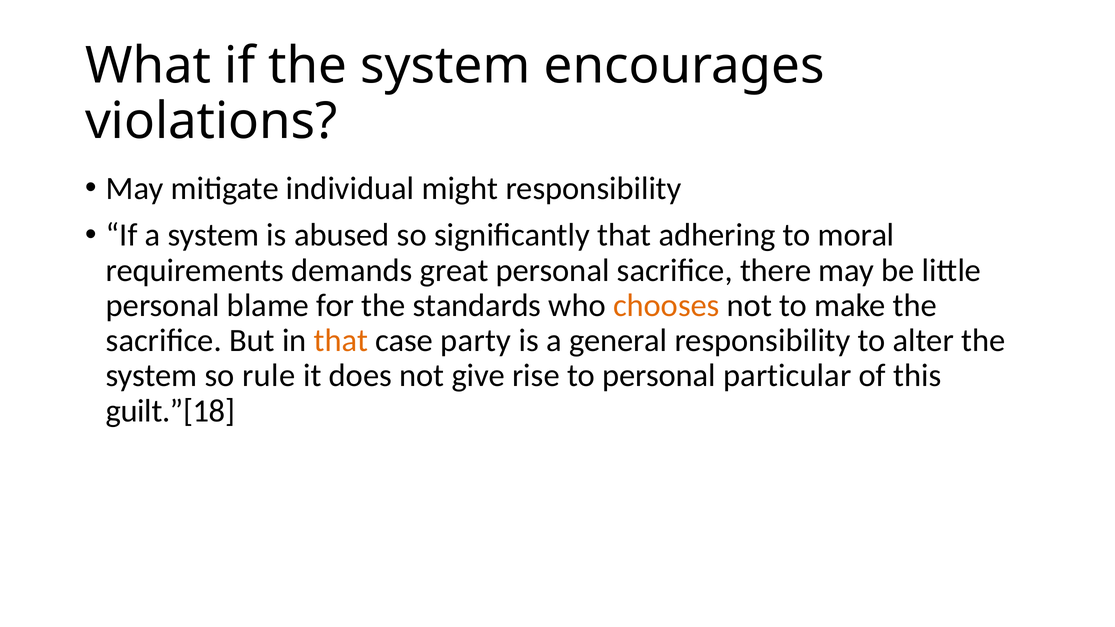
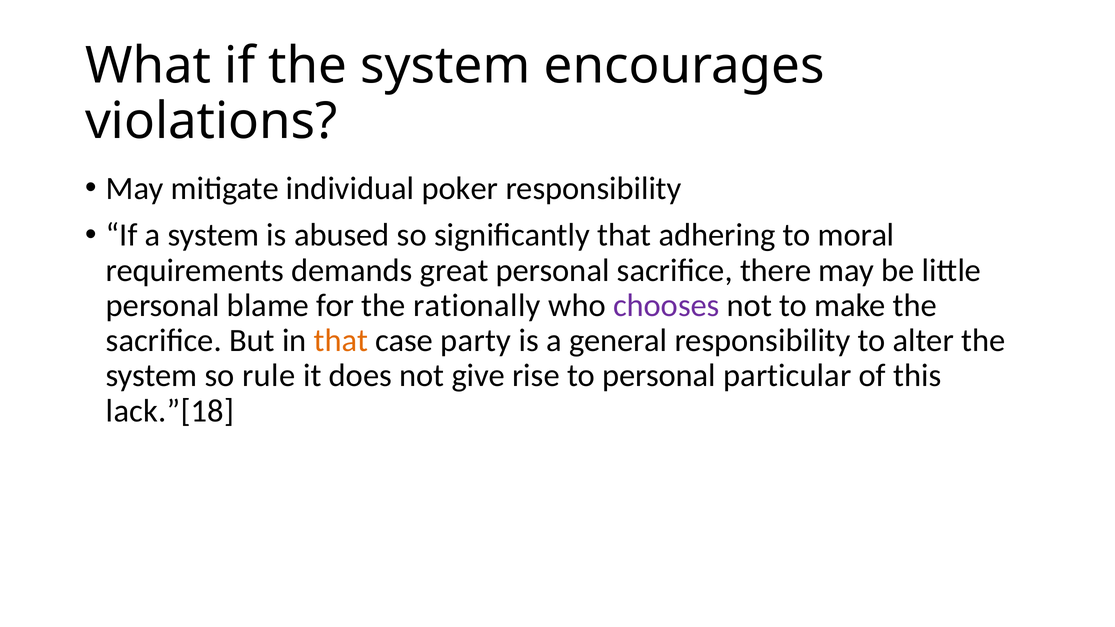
might: might -> poker
standards: standards -> rationally
chooses colour: orange -> purple
guilt.”[18: guilt.”[18 -> lack.”[18
